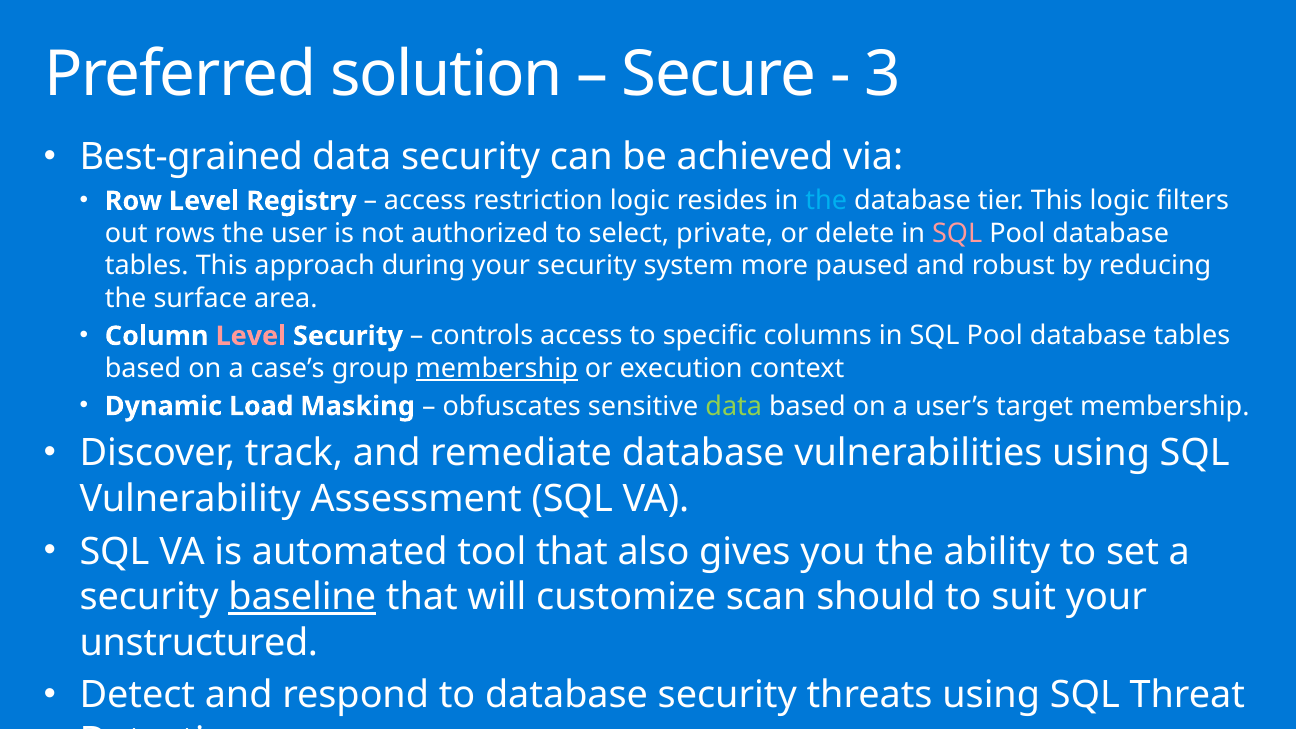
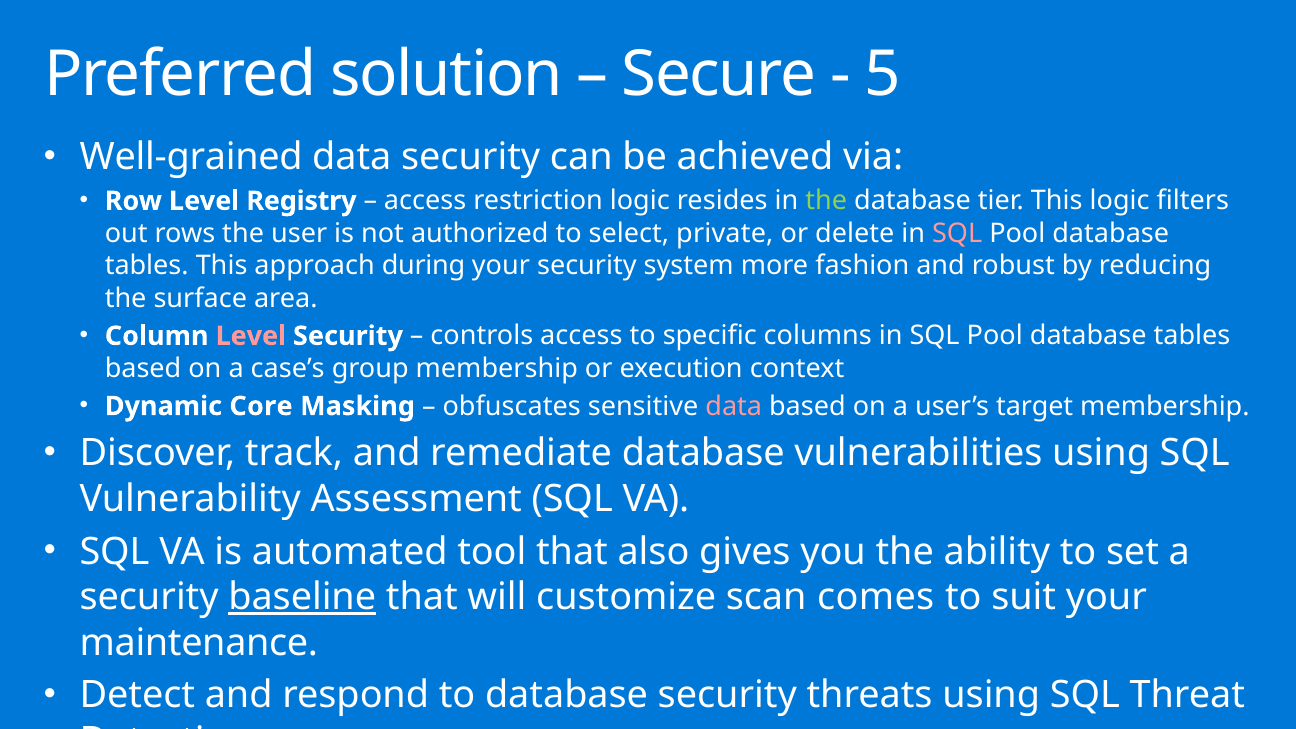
3: 3 -> 5
Best-grained: Best-grained -> Well-grained
the at (826, 201) colour: light blue -> light green
paused: paused -> fashion
membership at (497, 368) underline: present -> none
Load: Load -> Core
data at (734, 406) colour: light green -> pink
should: should -> comes
unstructured: unstructured -> maintenance
